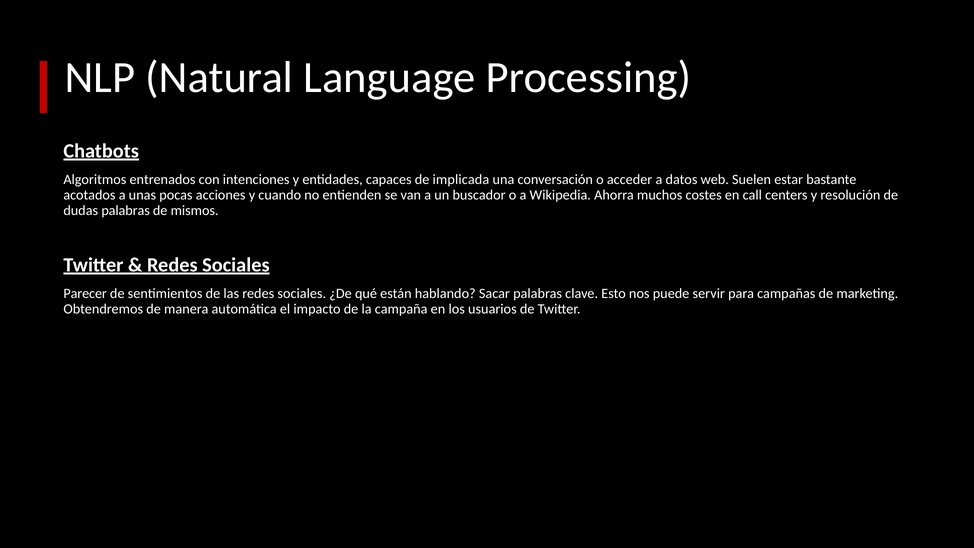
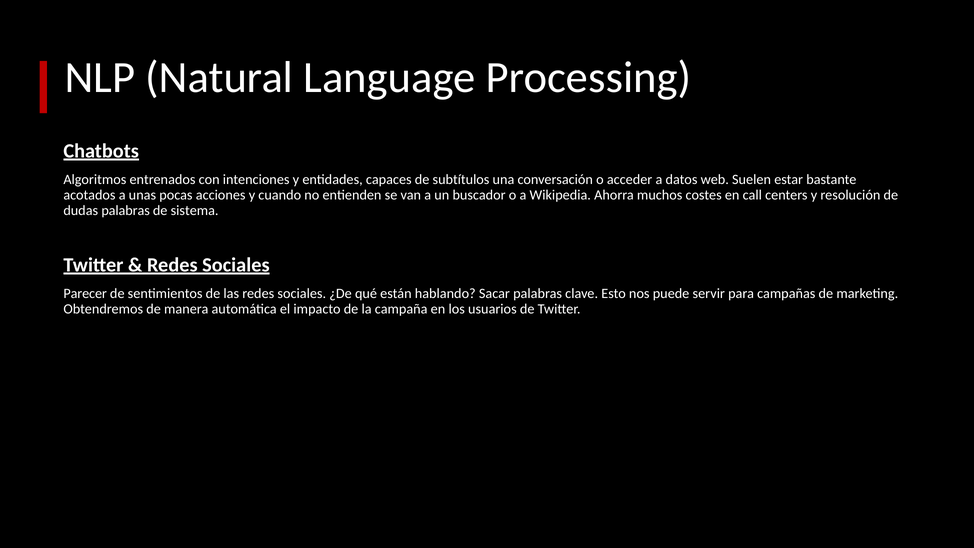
implicada: implicada -> subtítulos
mismos: mismos -> sistema
